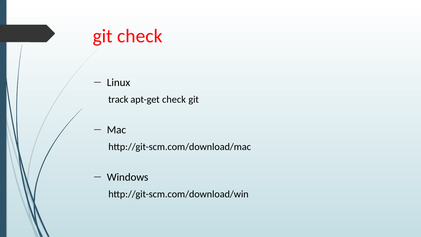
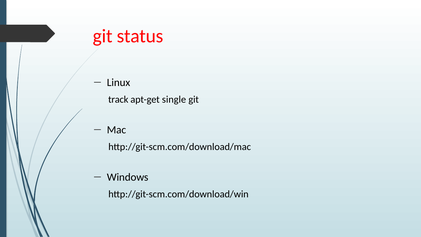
git check: check -> status
apt-get check: check -> single
